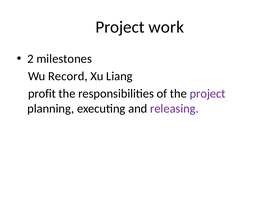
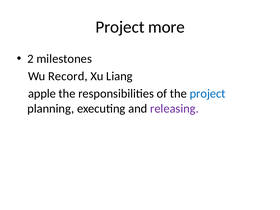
work: work -> more
profit: profit -> apple
project at (208, 94) colour: purple -> blue
